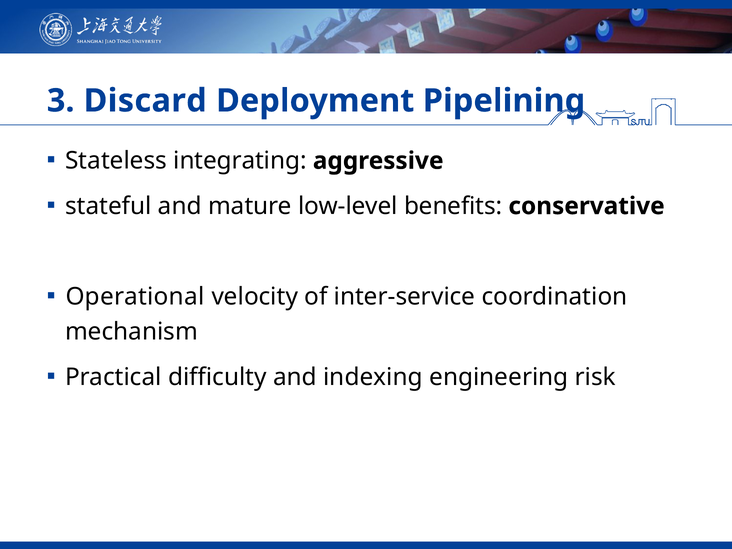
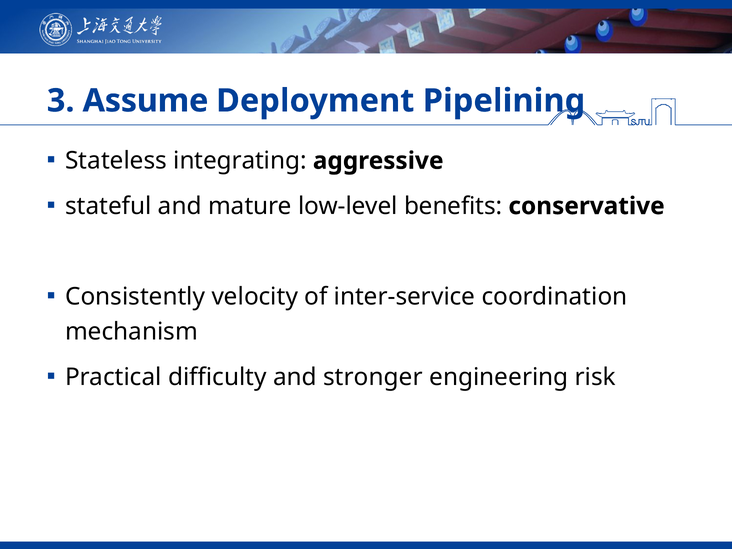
Discard: Discard -> Assume
Operational: Operational -> Consistently
indexing: indexing -> stronger
